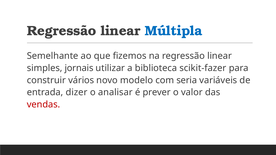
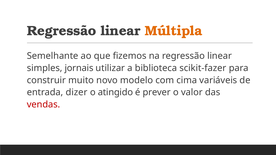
Múltipla colour: blue -> orange
vários: vários -> muito
seria: seria -> cima
analisar: analisar -> atingido
